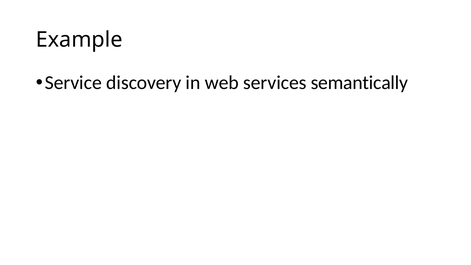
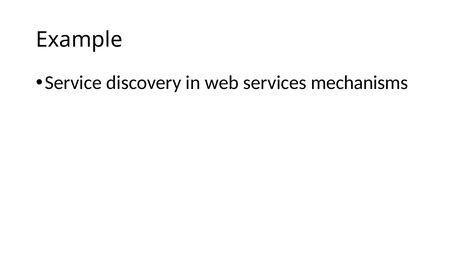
semantically: semantically -> mechanisms
